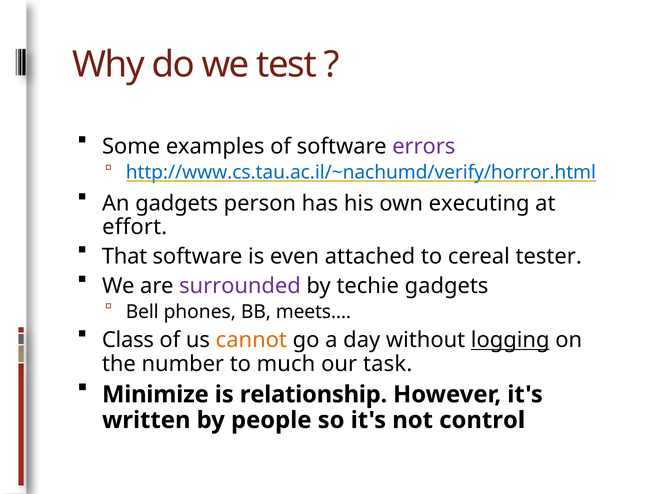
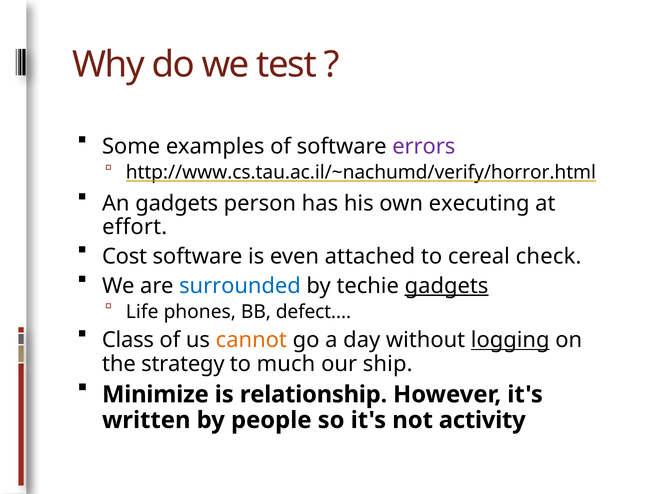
http://www.cs.tau.ac.il/~nachumd/verify/horror.html colour: blue -> black
That: That -> Cost
tester: tester -> check
surrounded colour: purple -> blue
gadgets at (447, 286) underline: none -> present
Bell: Bell -> Life
meets…: meets… -> defect…
number: number -> strategy
task: task -> ship
control: control -> activity
